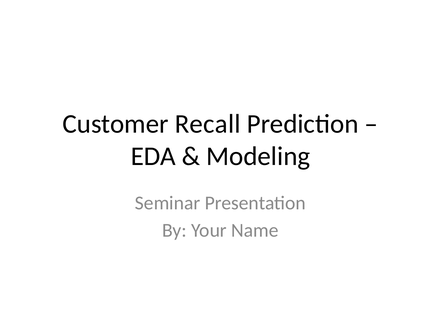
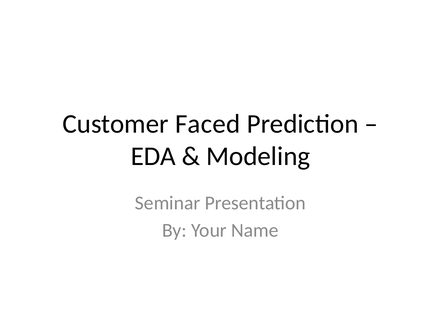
Recall: Recall -> Faced
